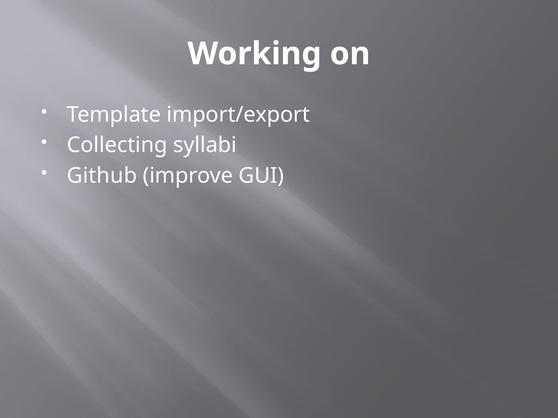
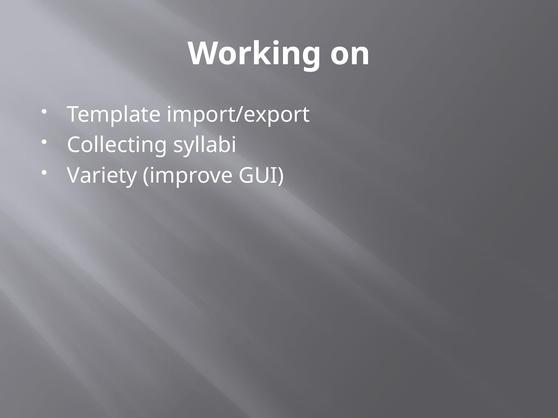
Github: Github -> Variety
